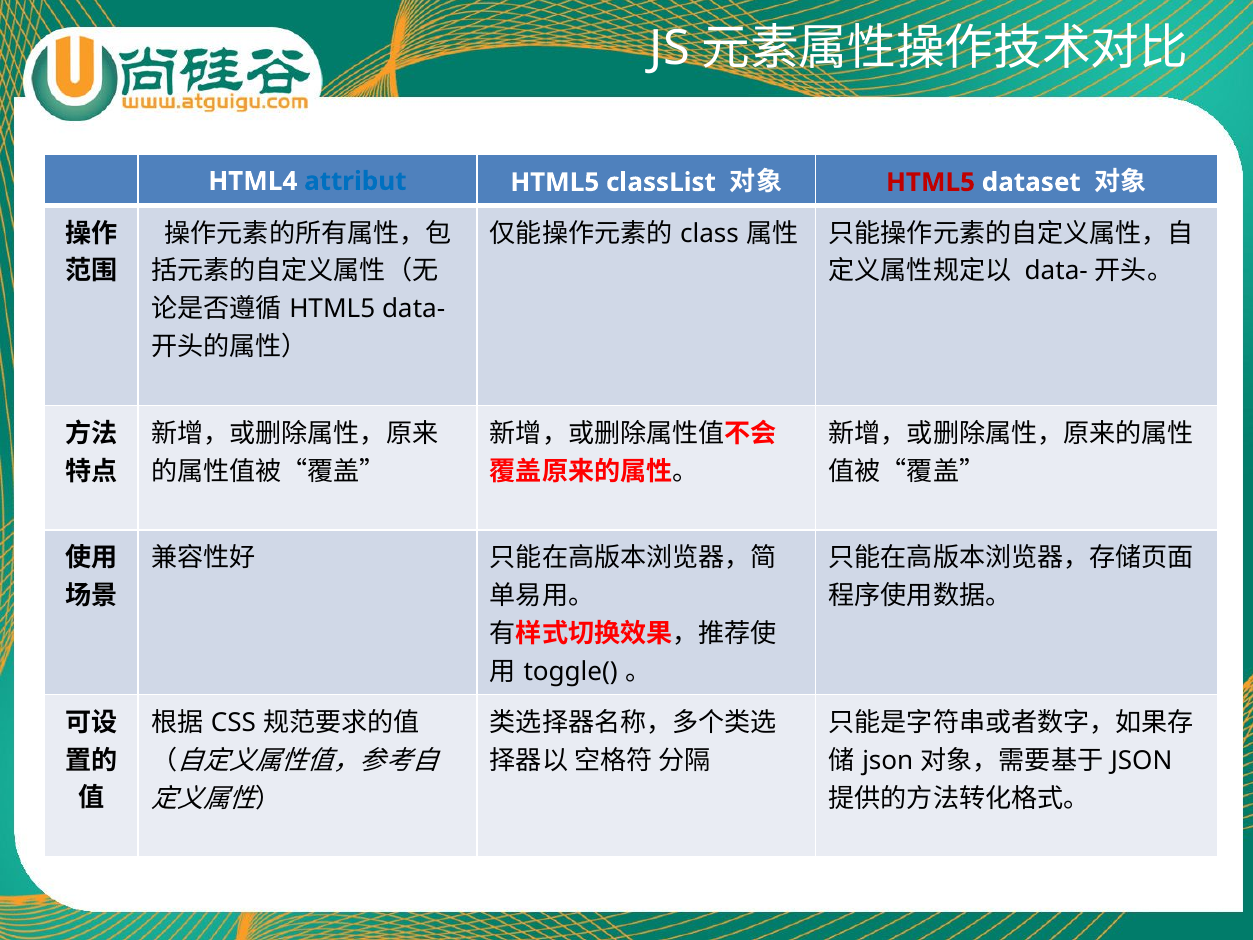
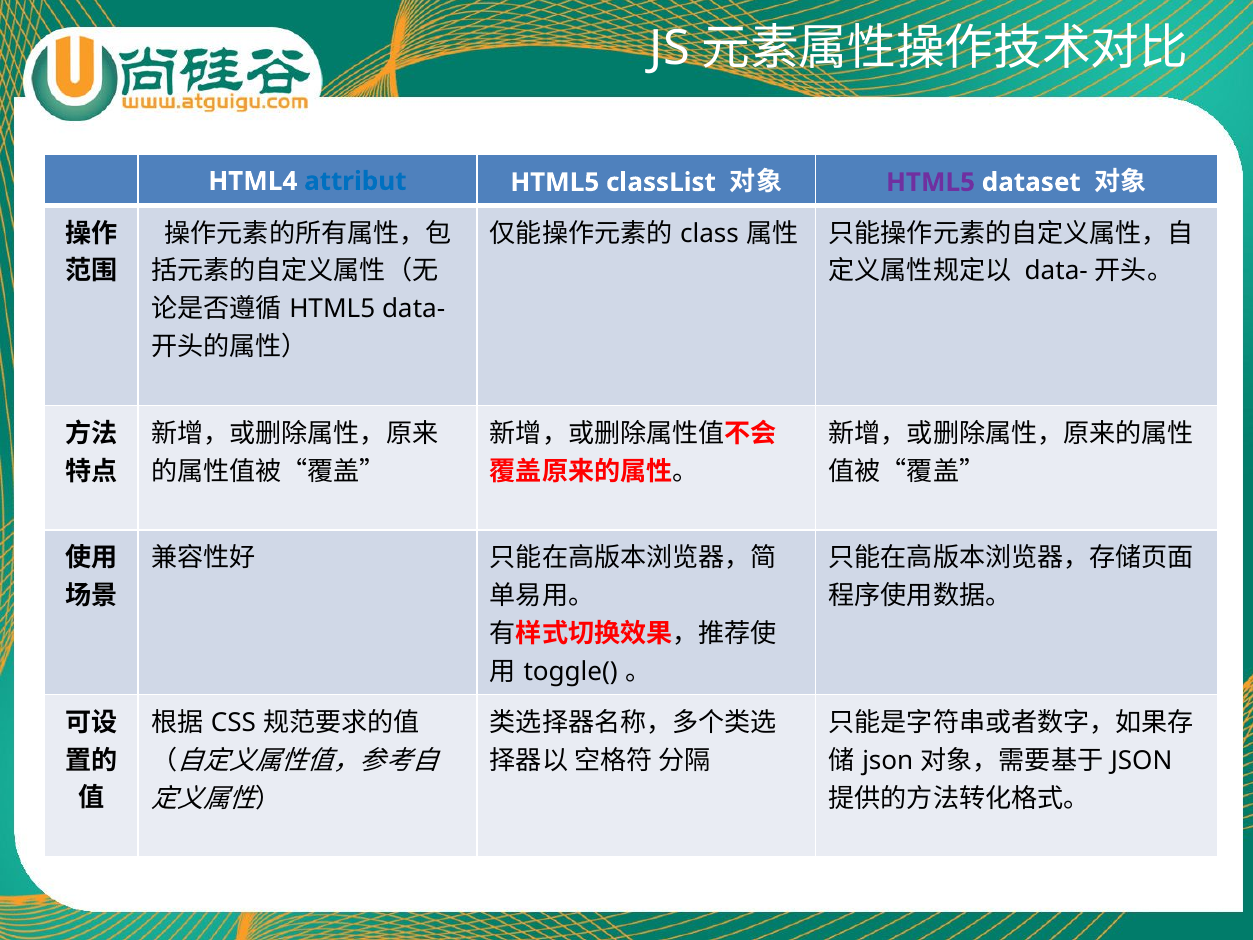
HTML5 at (930, 182) colour: red -> purple
